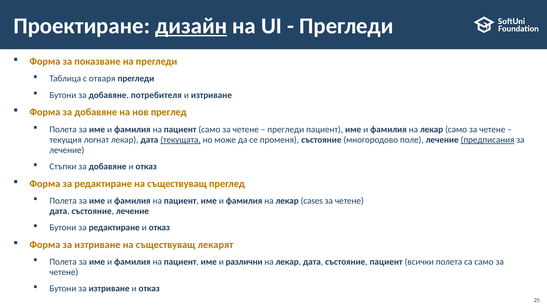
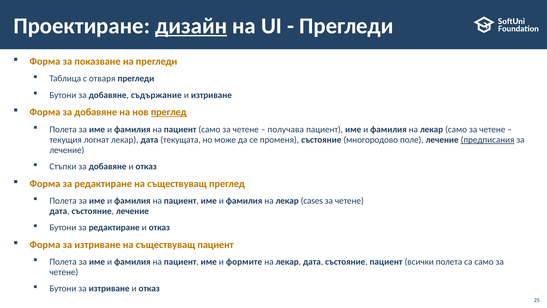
потребителя: потребителя -> съдържание
преглед at (169, 112) underline: none -> present
прегледи at (286, 129): прегледи -> получава
текущата underline: present -> none
съществуващ лекарят: лекарят -> пациент
различни: различни -> формите
